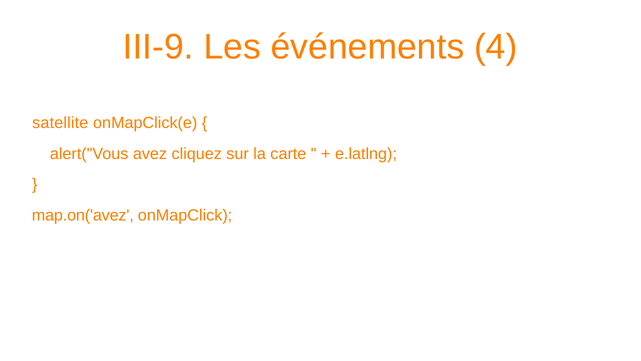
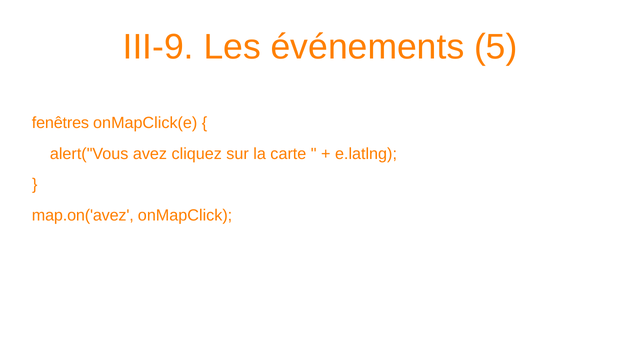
4: 4 -> 5
satellite: satellite -> fenêtres
